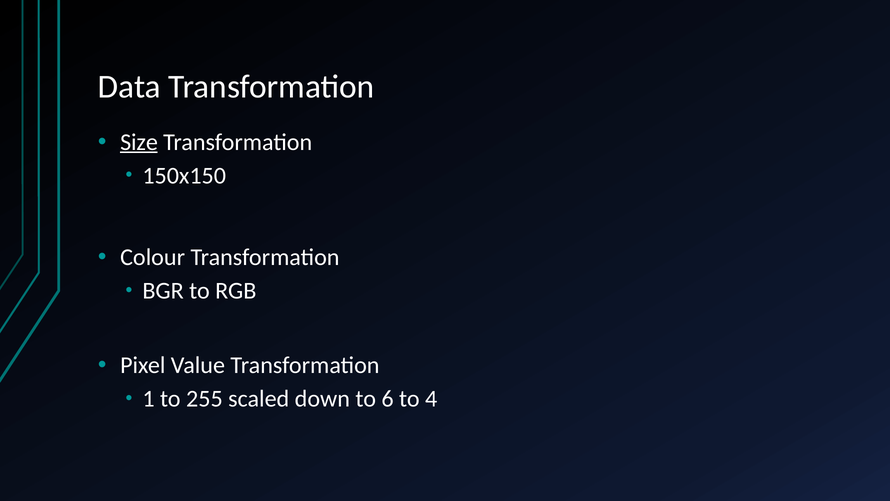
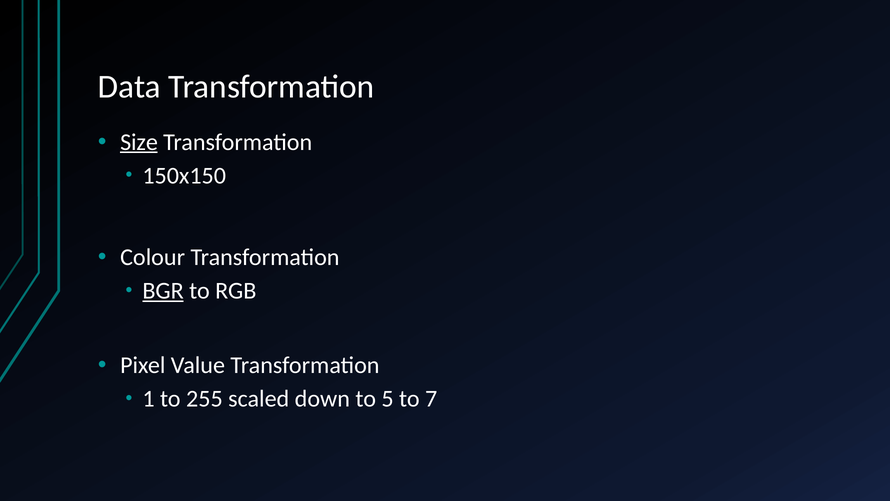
BGR underline: none -> present
6: 6 -> 5
4: 4 -> 7
